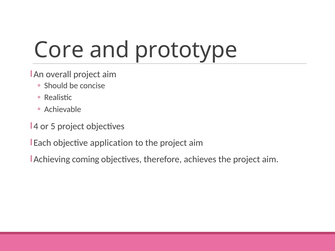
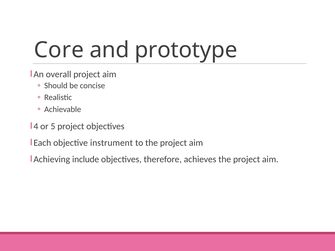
application: application -> instrument
coming: coming -> include
